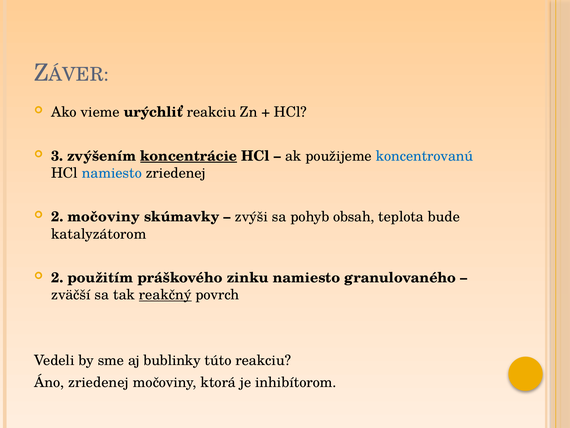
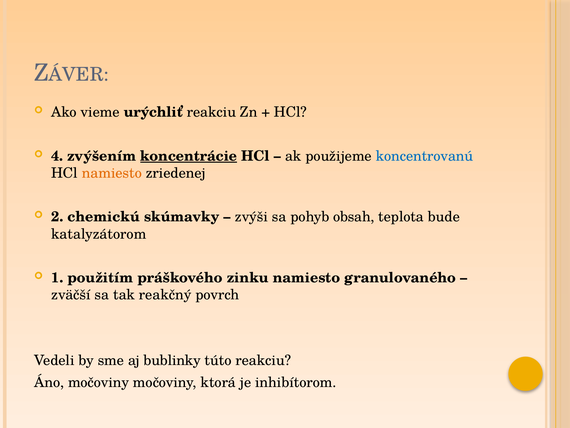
3: 3 -> 4
namiesto at (112, 173) colour: blue -> orange
2 močoviny: močoviny -> chemickú
2 at (57, 277): 2 -> 1
reakčný underline: present -> none
Áno zriedenej: zriedenej -> močoviny
